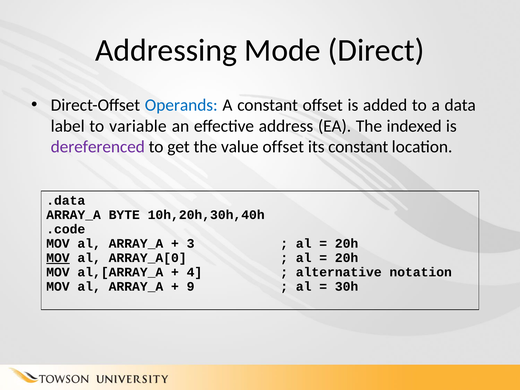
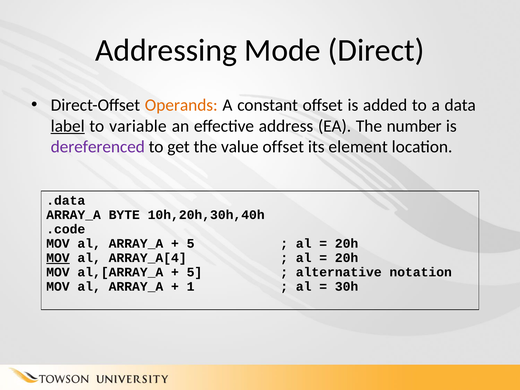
Operands colour: blue -> orange
label underline: none -> present
indexed: indexed -> number
its constant: constant -> element
3 at (191, 244): 3 -> 5
ARRAY_A[0: ARRAY_A[0 -> ARRAY_A[4
4 at (194, 272): 4 -> 5
9: 9 -> 1
